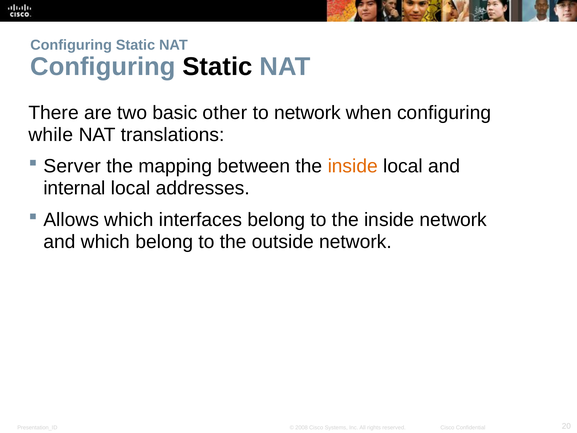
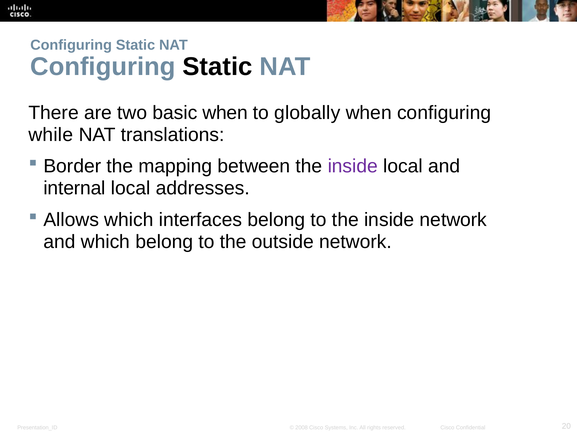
basic other: other -> when
to network: network -> globally
Server: Server -> Border
inside at (353, 166) colour: orange -> purple
